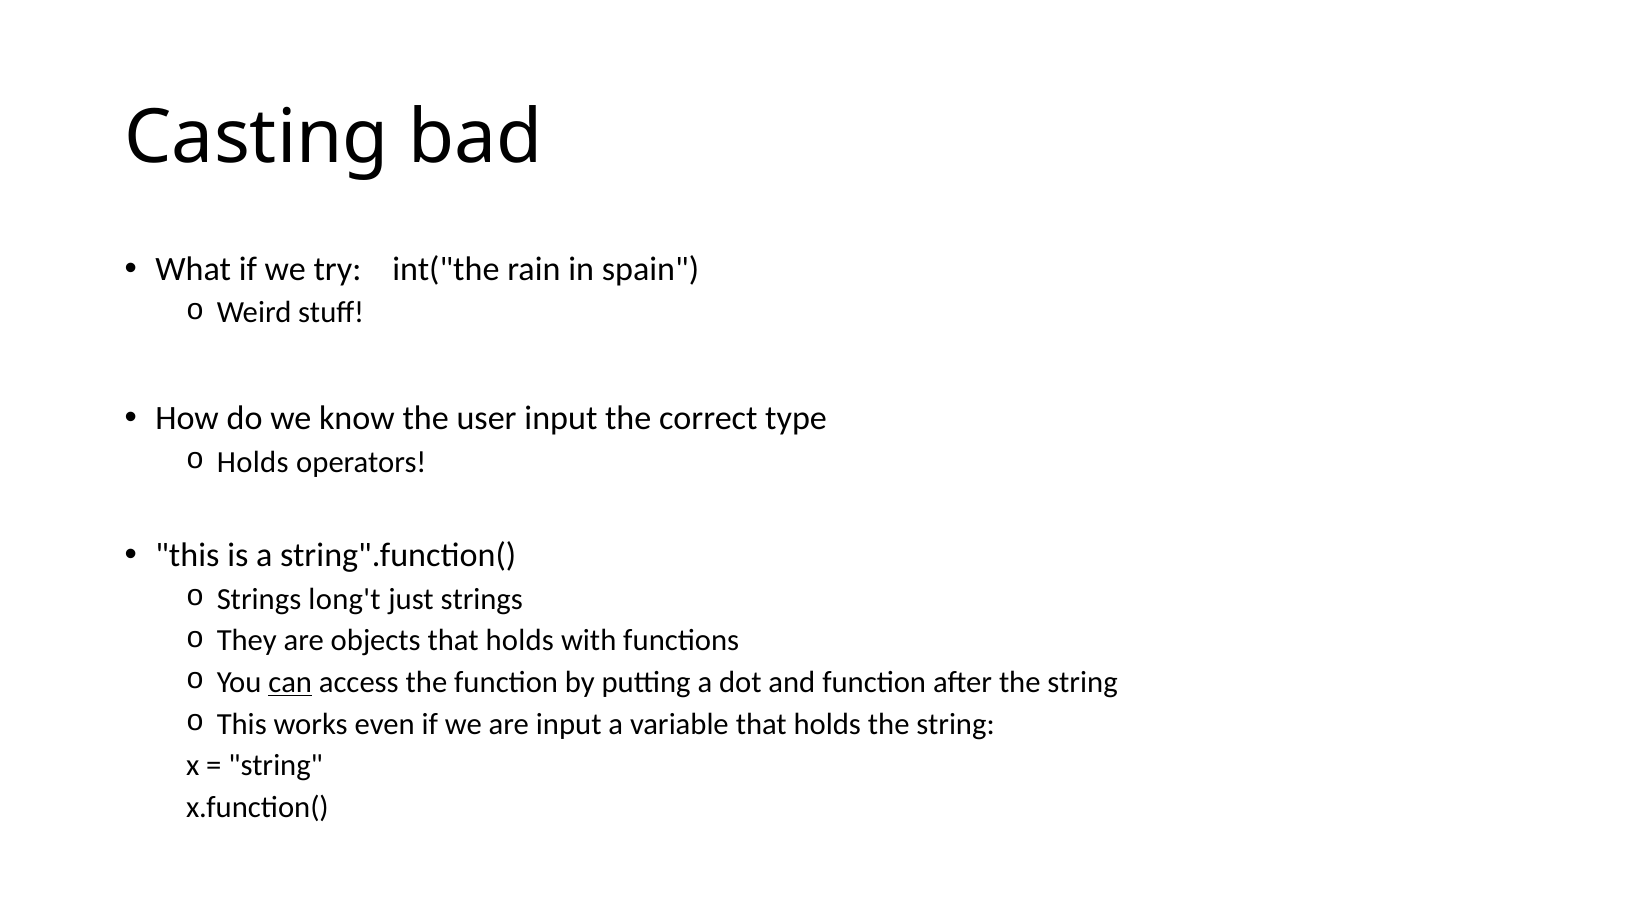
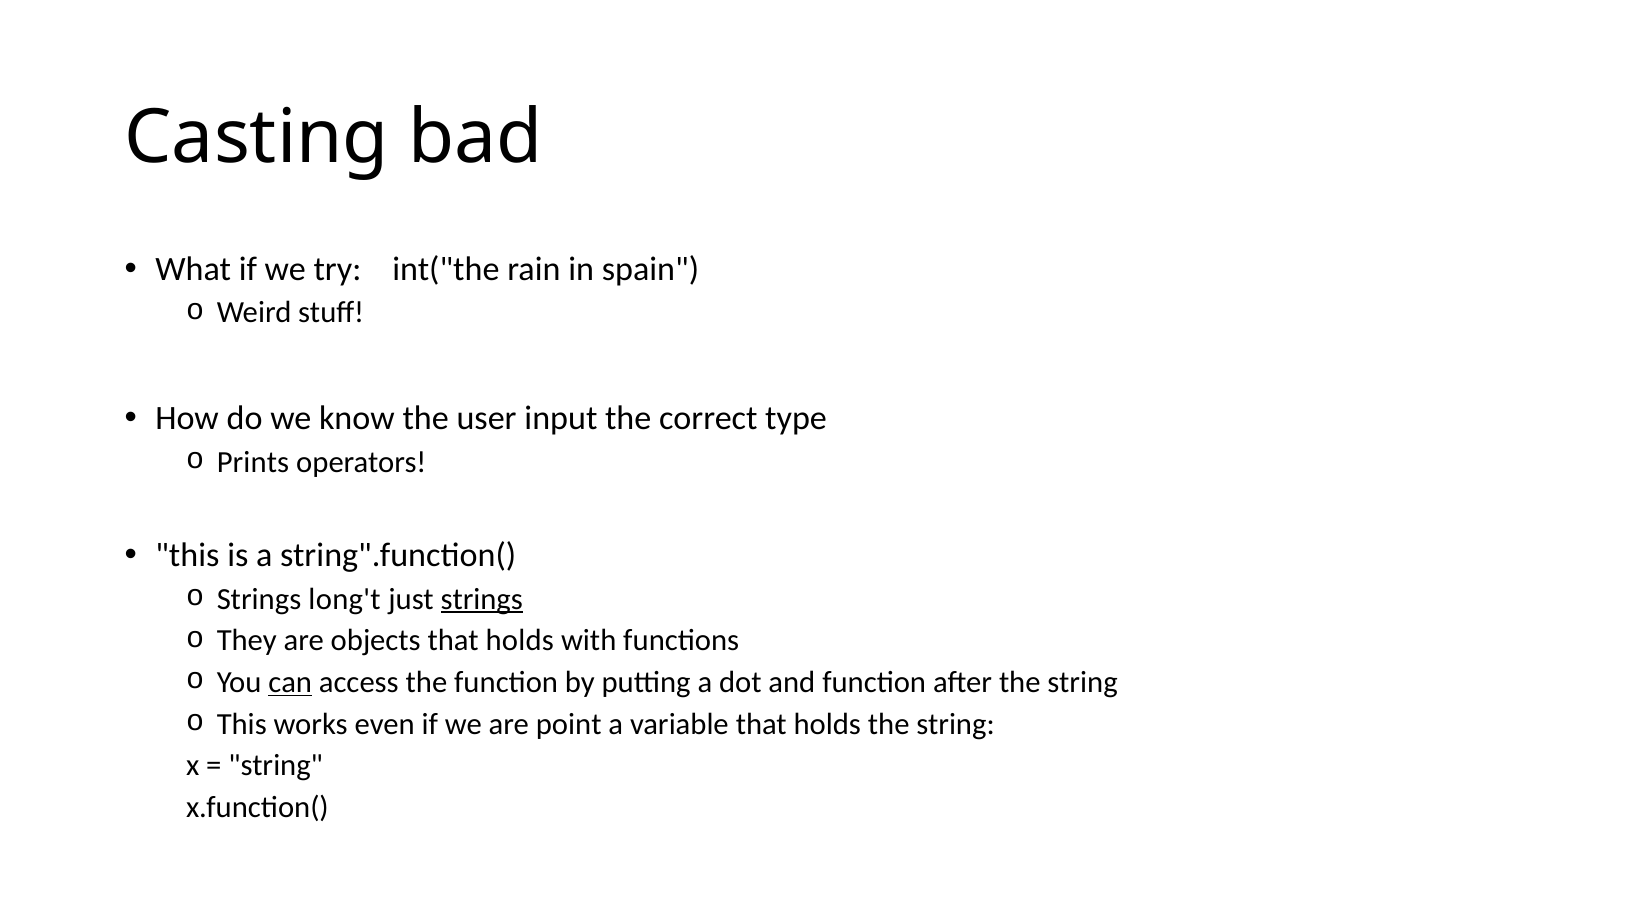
Holds at (253, 462): Holds -> Prints
strings at (482, 599) underline: none -> present
are input: input -> point
